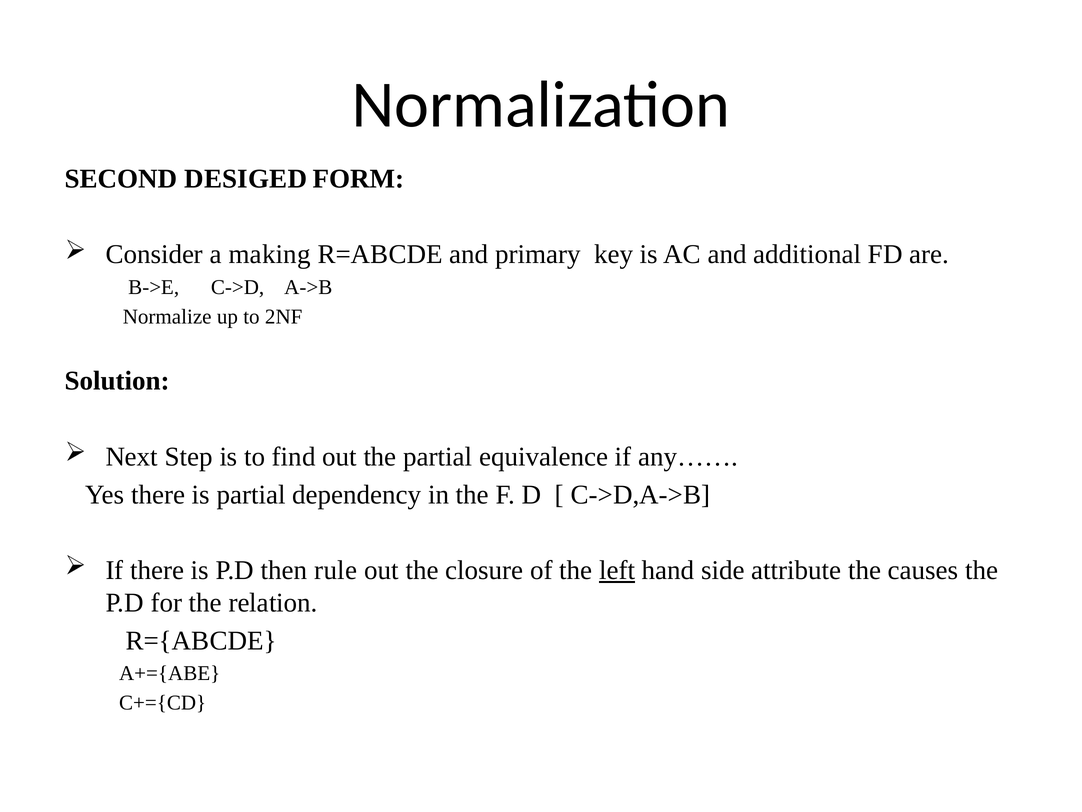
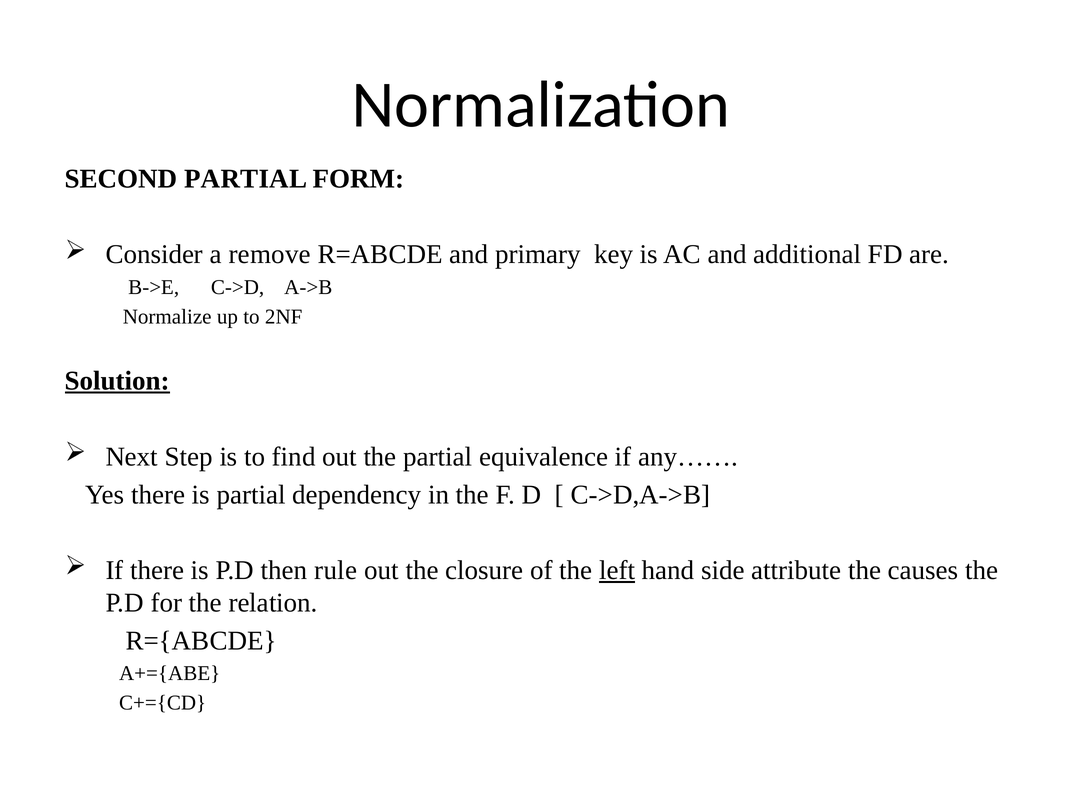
SECOND DESIGED: DESIGED -> PARTIAL
making: making -> remove
Solution underline: none -> present
